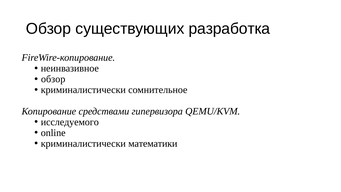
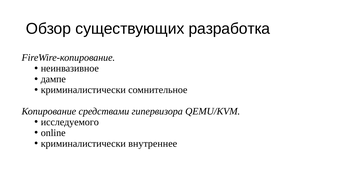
обзор at (53, 79): обзор -> дампе
математики: математики -> внутреннее
